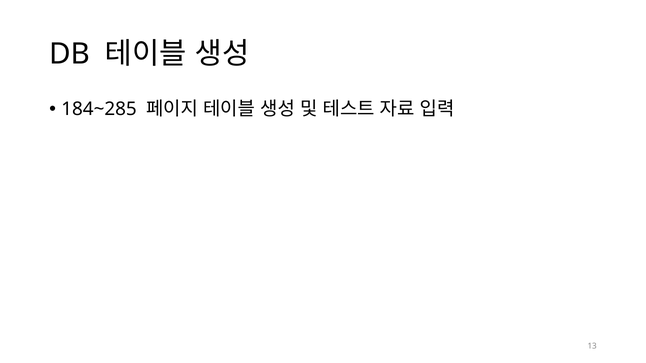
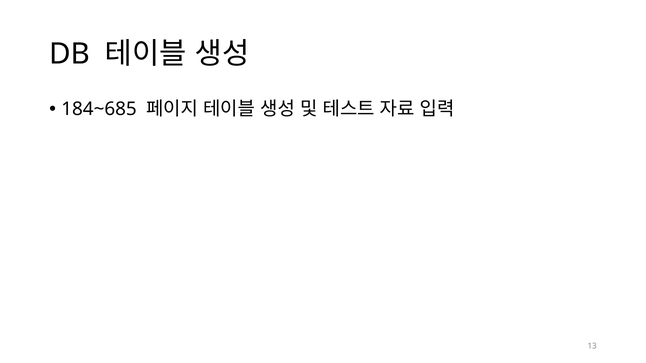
184~285: 184~285 -> 184~685
